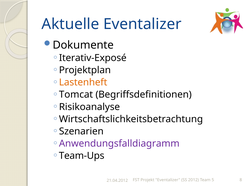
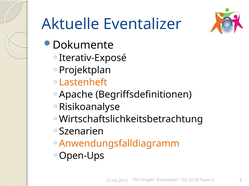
Tomcat: Tomcat -> Apache
Anwendungsfalldiagramm colour: purple -> orange
Team-Ups: Team-Ups -> Open-Ups
